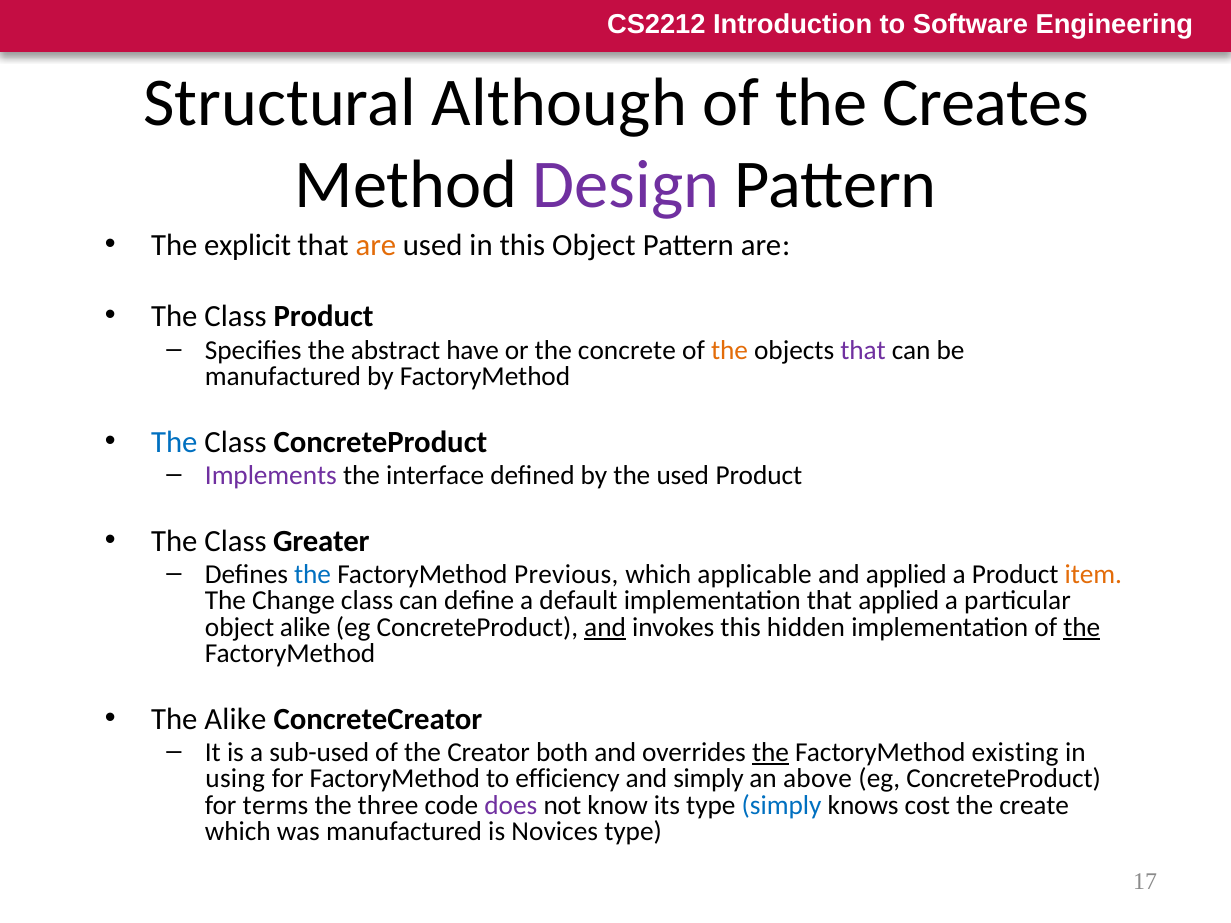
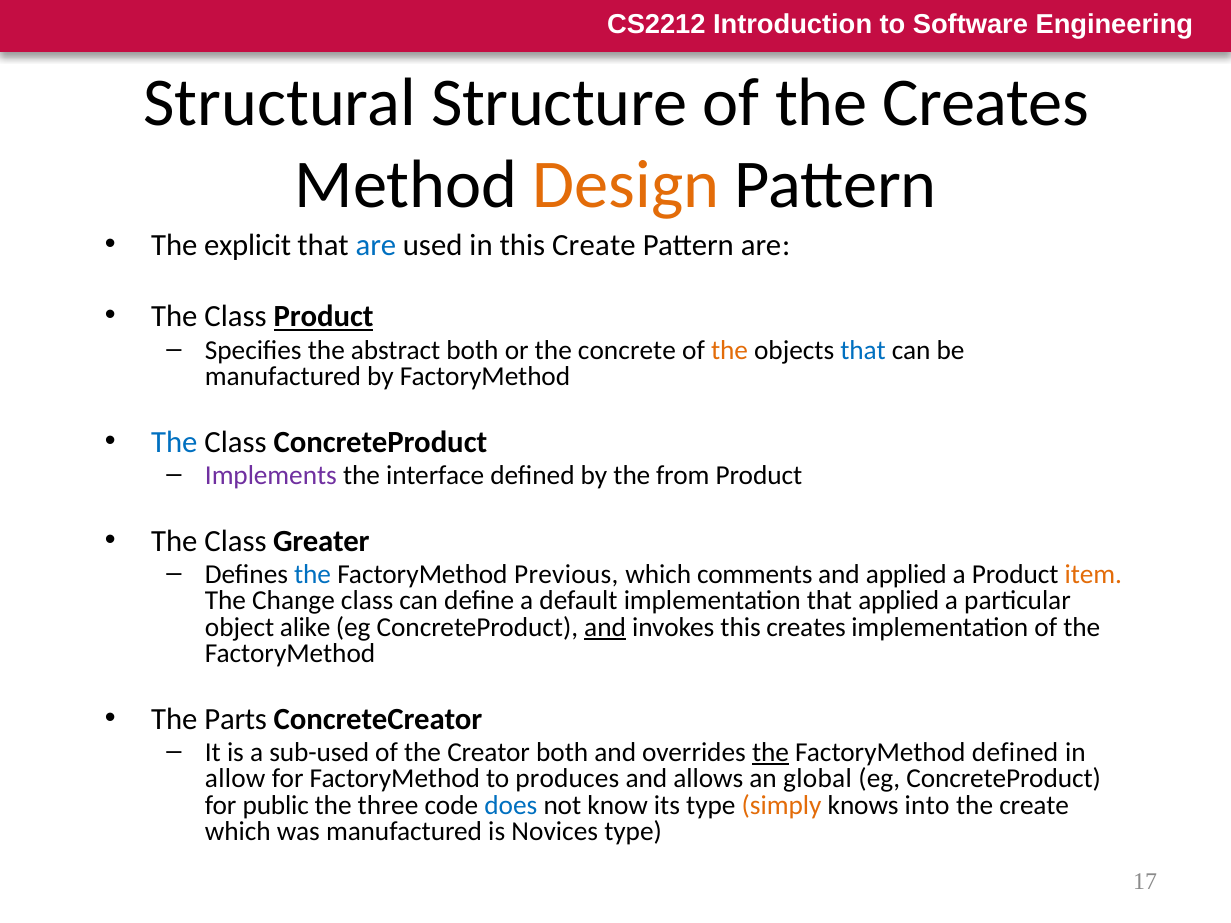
Although: Although -> Structure
Design colour: purple -> orange
are at (376, 245) colour: orange -> blue
this Object: Object -> Create
Product at (324, 317) underline: none -> present
abstract have: have -> both
that at (863, 350) colour: purple -> blue
the used: used -> from
applicable: applicable -> comments
this hidden: hidden -> creates
the at (1082, 627) underline: present -> none
The Alike: Alike -> Parts
FactoryMethod existing: existing -> defined
using: using -> allow
efficiency: efficiency -> produces
and simply: simply -> allows
above: above -> global
terms: terms -> public
does colour: purple -> blue
simply at (782, 805) colour: blue -> orange
cost: cost -> into
